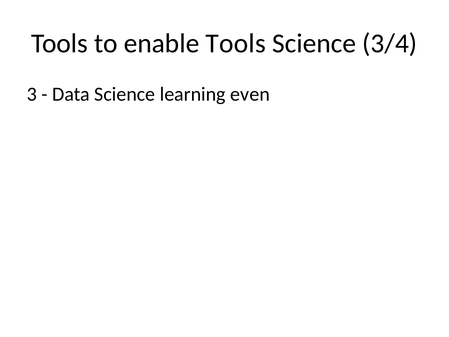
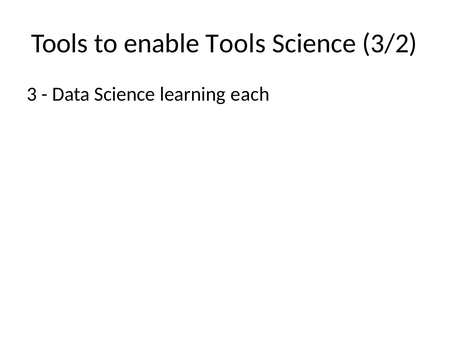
3/4: 3/4 -> 3/2
even: even -> each
